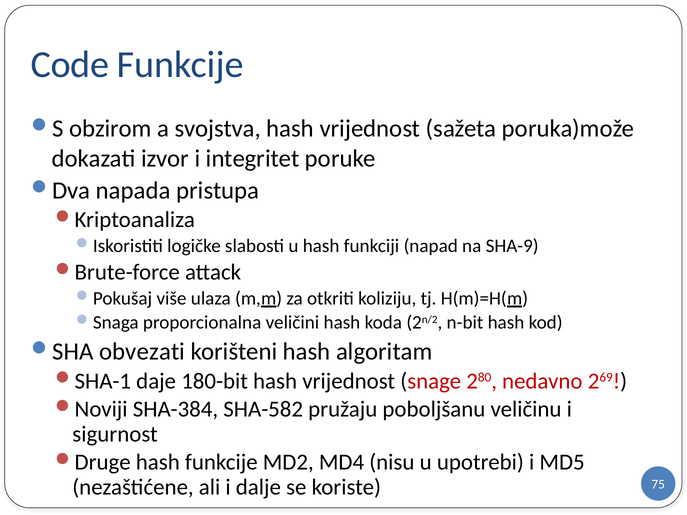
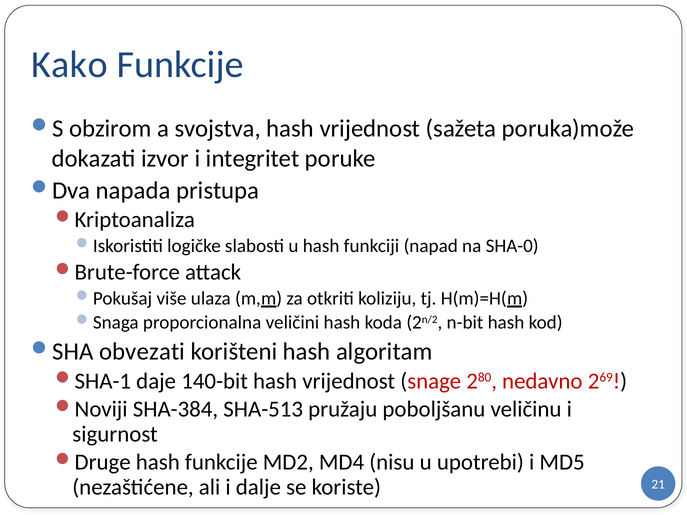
Code: Code -> Kako
SHA-9: SHA-9 -> SHA-0
180-bit: 180-bit -> 140-bit
SHA-582: SHA-582 -> SHA-513
75: 75 -> 21
